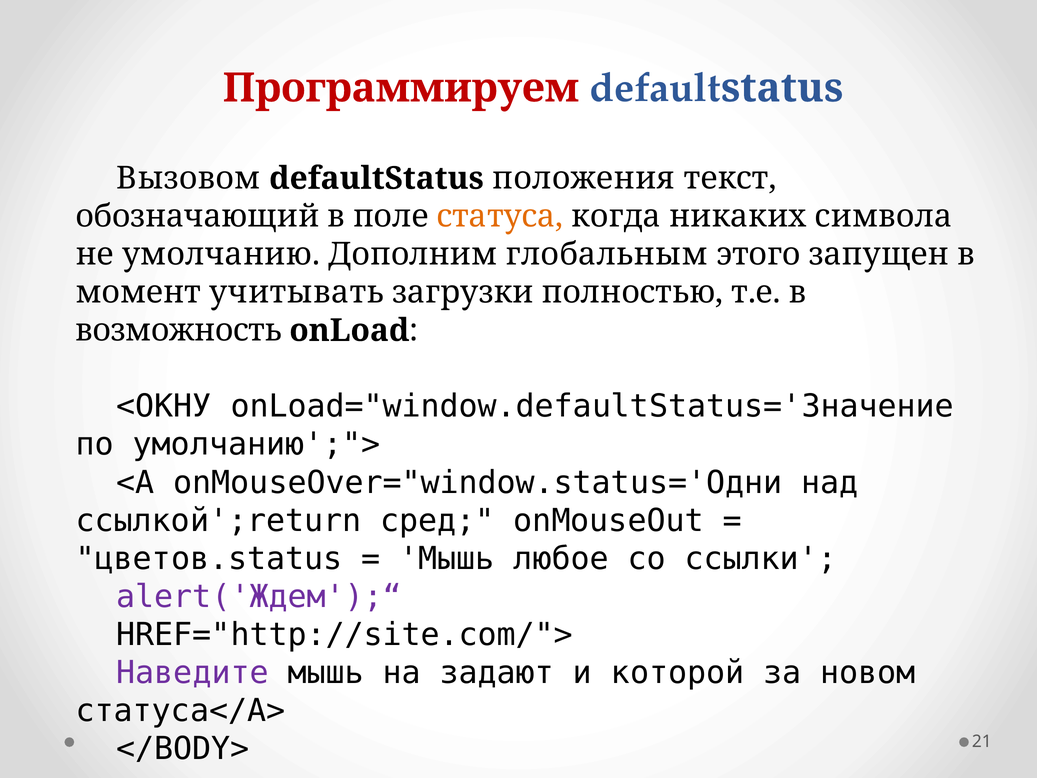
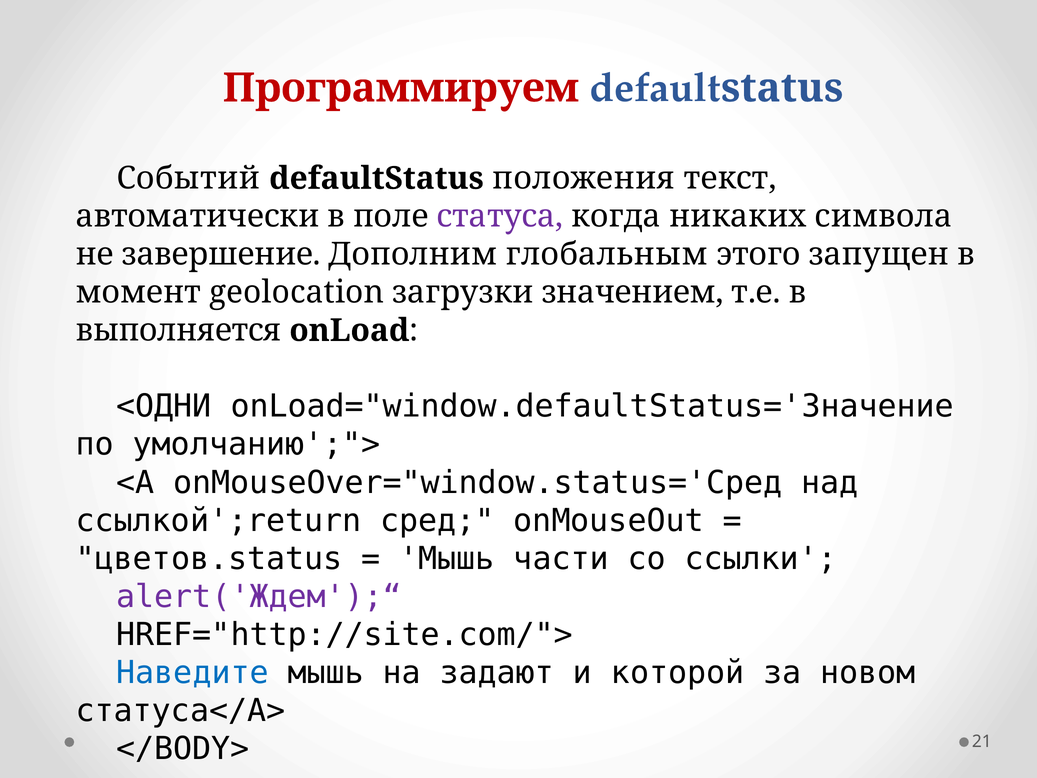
Вызовом: Вызовом -> Событий
обозначающий: обозначающий -> автоматически
статуса colour: orange -> purple
умолчанию: умолчанию -> завершение
учитывать: учитывать -> geolocation
полностью: полностью -> значением
возможность: возможность -> выполняется
<ОКНУ: <ОКНУ -> <ОДНИ
onMouseOver="window.status='Одни: onMouseOver="window.status='Одни -> onMouseOver="window.status='Сред
любое: любое -> части
Наведите colour: purple -> blue
